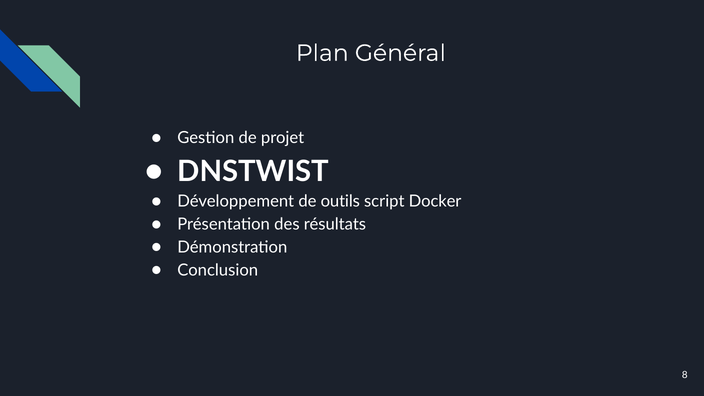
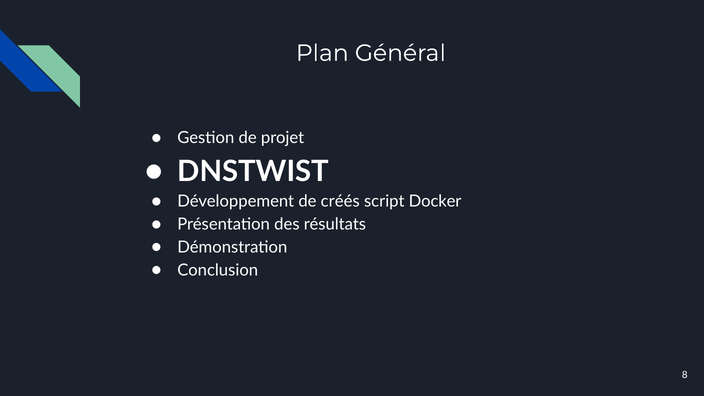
outils: outils -> créés
